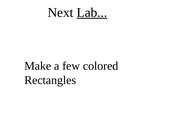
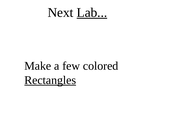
Rectangles underline: none -> present
